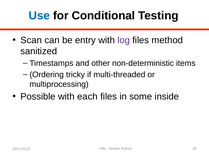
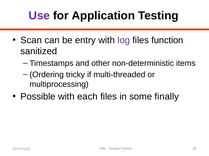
Use colour: blue -> purple
Conditional: Conditional -> Application
method: method -> function
inside: inside -> finally
